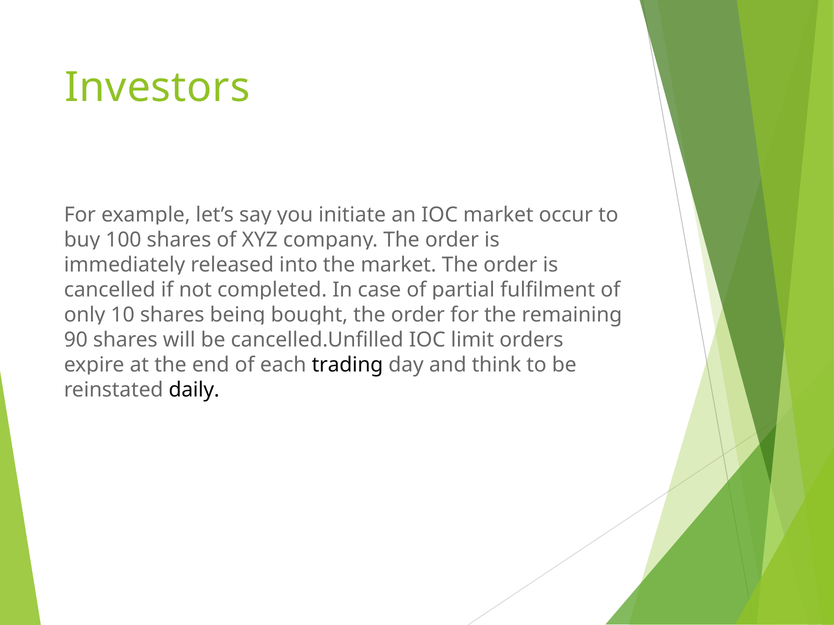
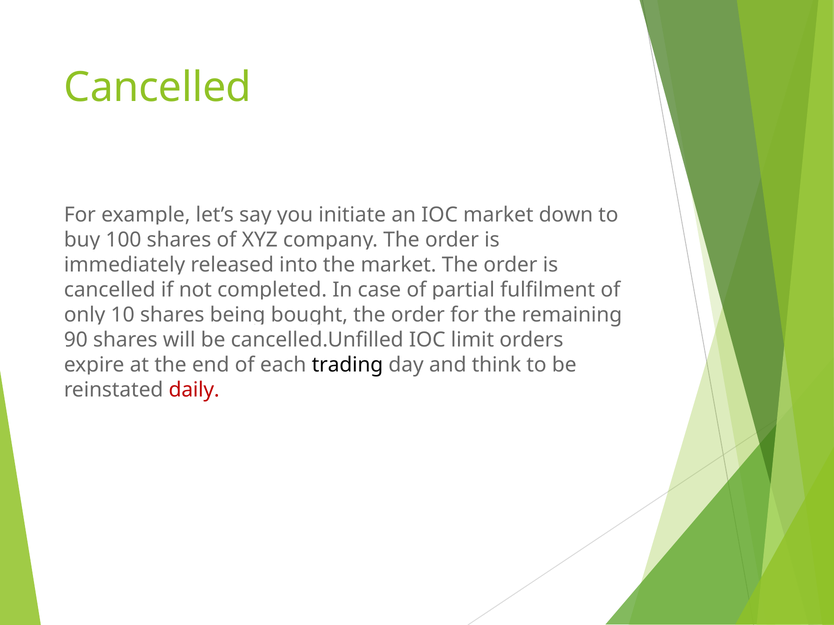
Investors at (157, 88): Investors -> Cancelled
occur: occur -> down
daily colour: black -> red
